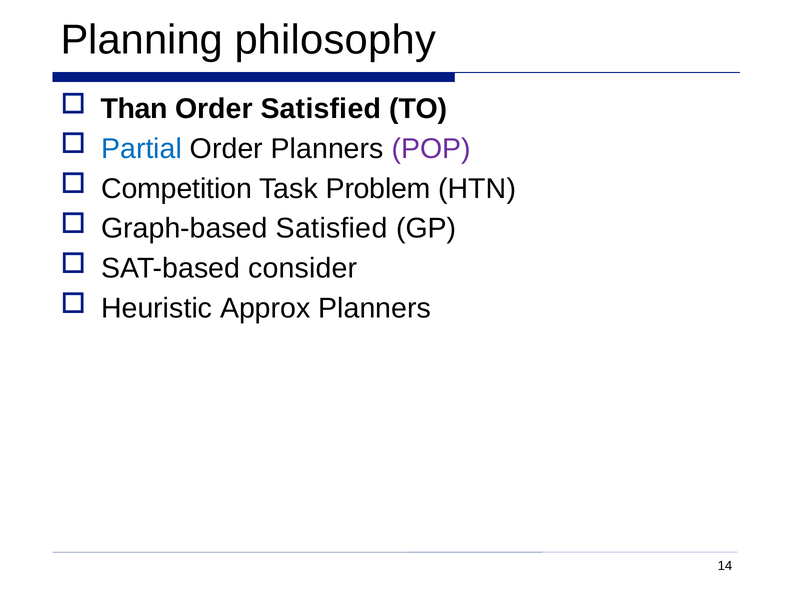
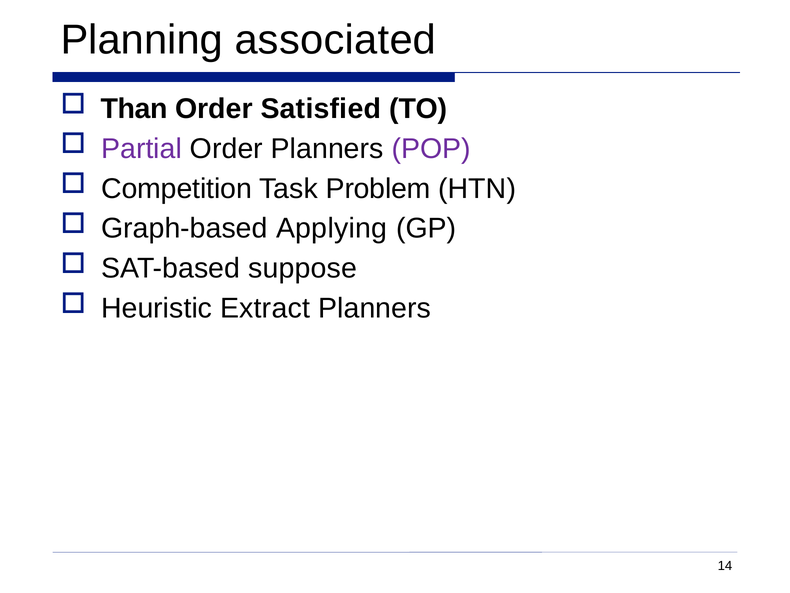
philosophy: philosophy -> associated
Partial colour: blue -> purple
Graph-based Satisfied: Satisfied -> Applying
consider: consider -> suppose
Approx: Approx -> Extract
